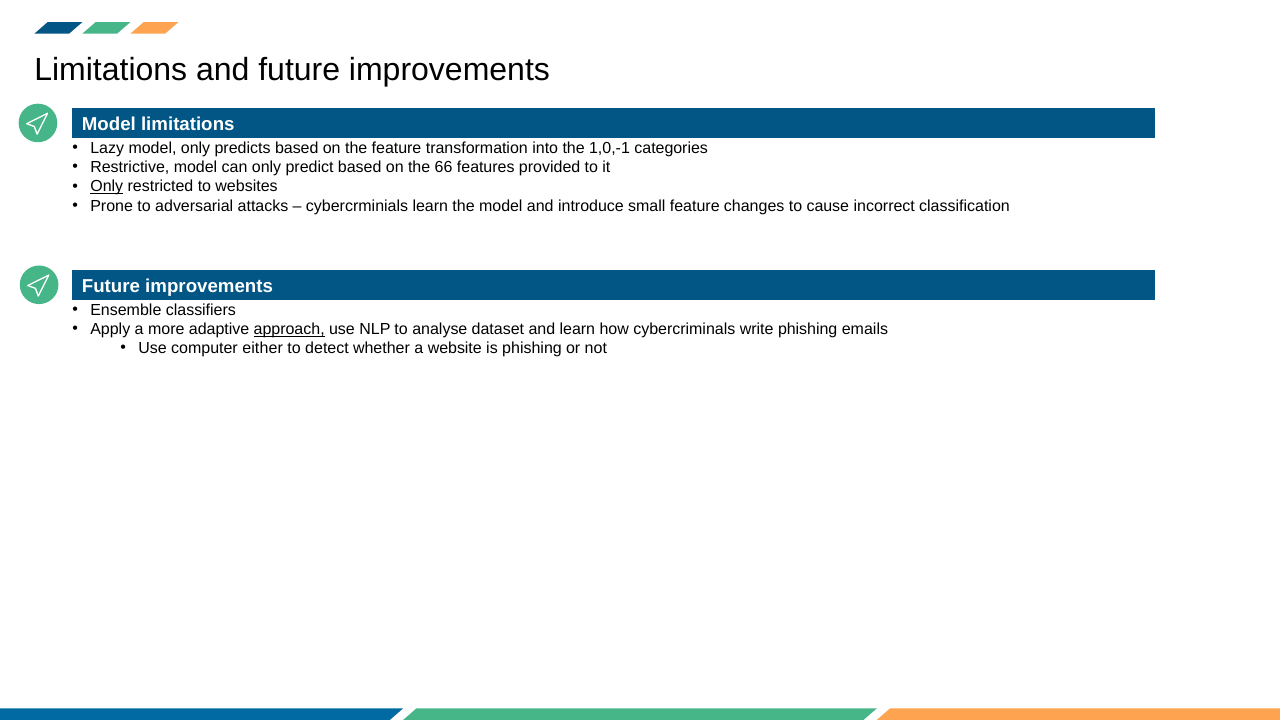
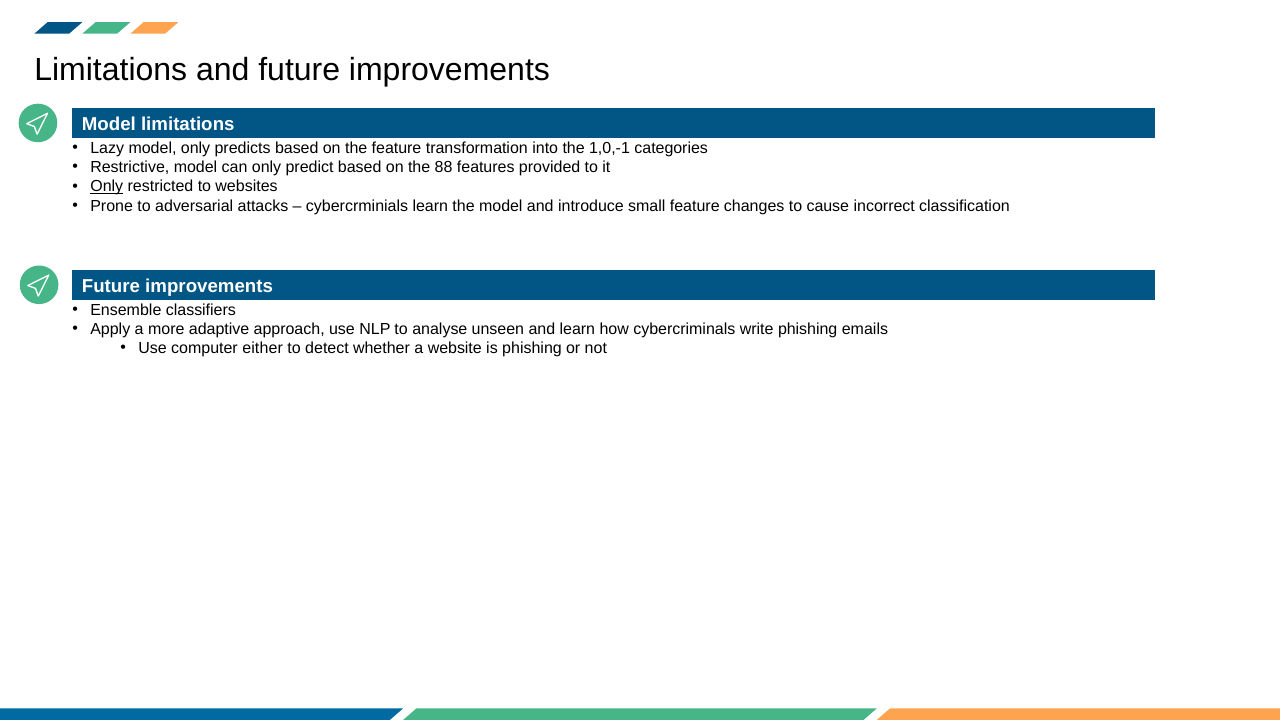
66: 66 -> 88
approach underline: present -> none
dataset: dataset -> unseen
